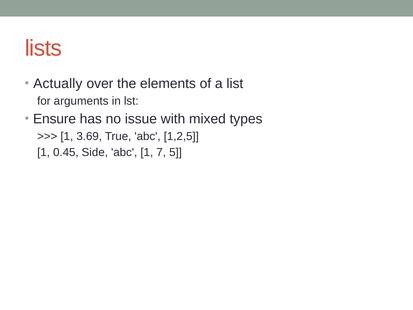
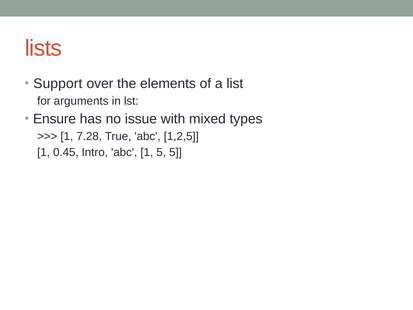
Actually: Actually -> Support
3.69: 3.69 -> 7.28
Side: Side -> Intro
1 7: 7 -> 5
